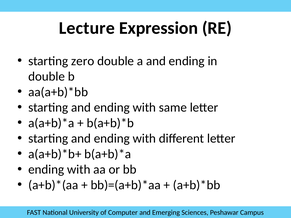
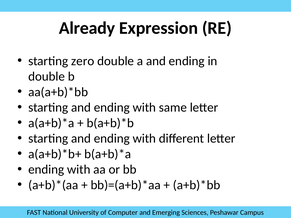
Lecture: Lecture -> Already
